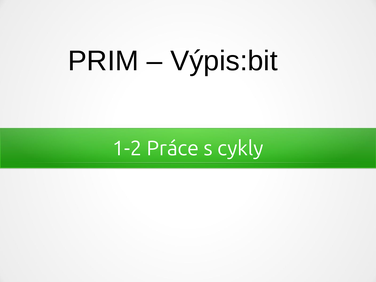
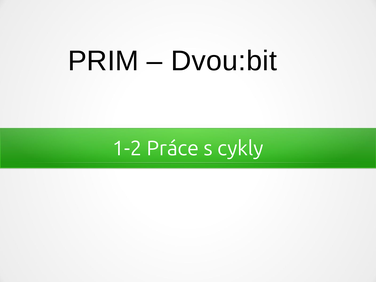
Výpis:bit: Výpis:bit -> Dvou:bit
